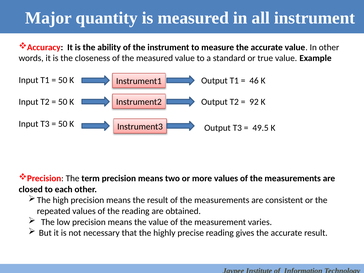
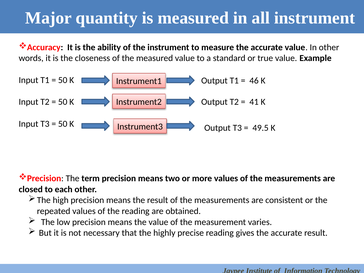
92: 92 -> 41
